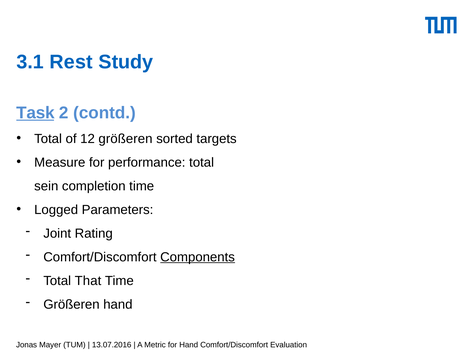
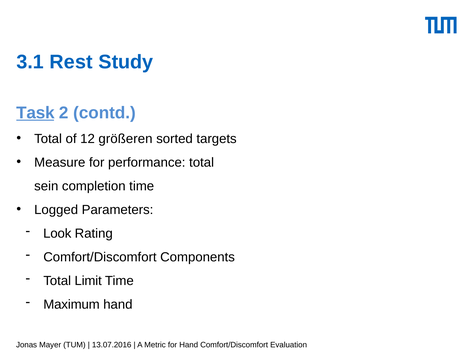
Joint: Joint -> Look
Components underline: present -> none
That: That -> Limit
Größeren at (71, 304): Größeren -> Maximum
